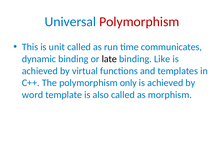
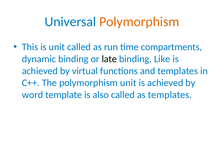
Polymorphism at (139, 22) colour: red -> orange
communicates: communicates -> compartments
polymorphism only: only -> unit
as morphism: morphism -> templates
